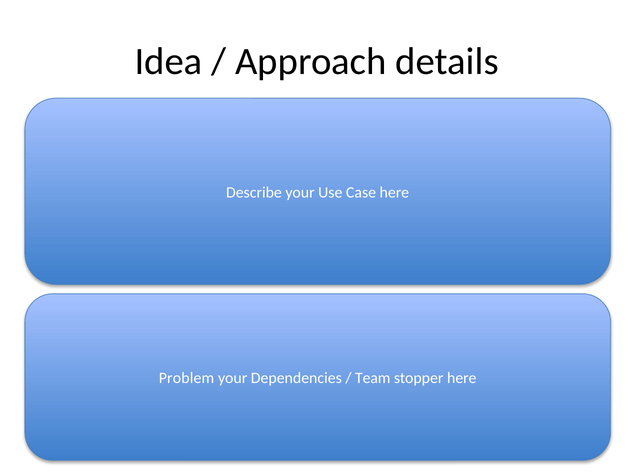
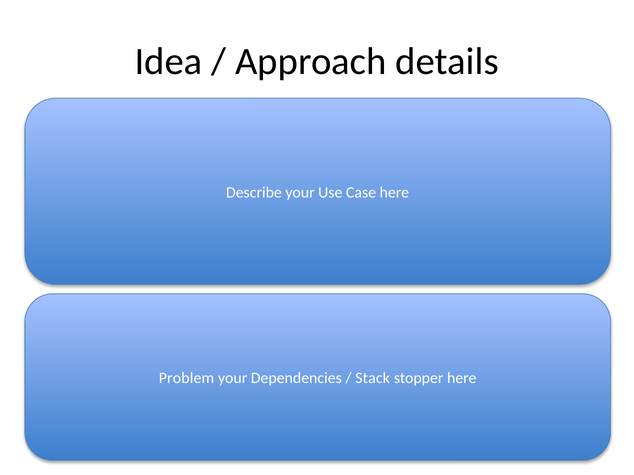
Team: Team -> Stack
